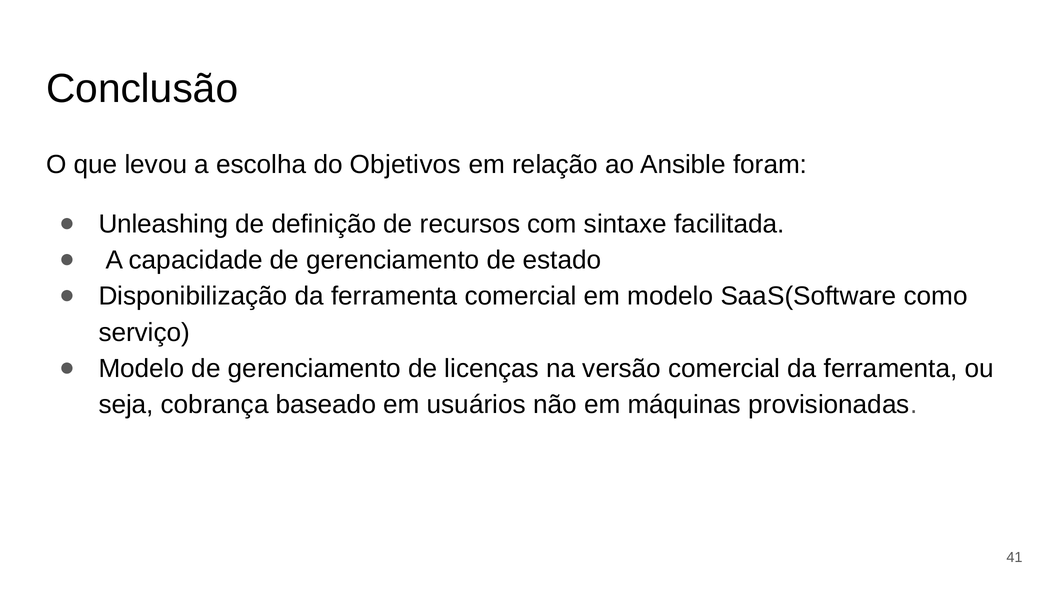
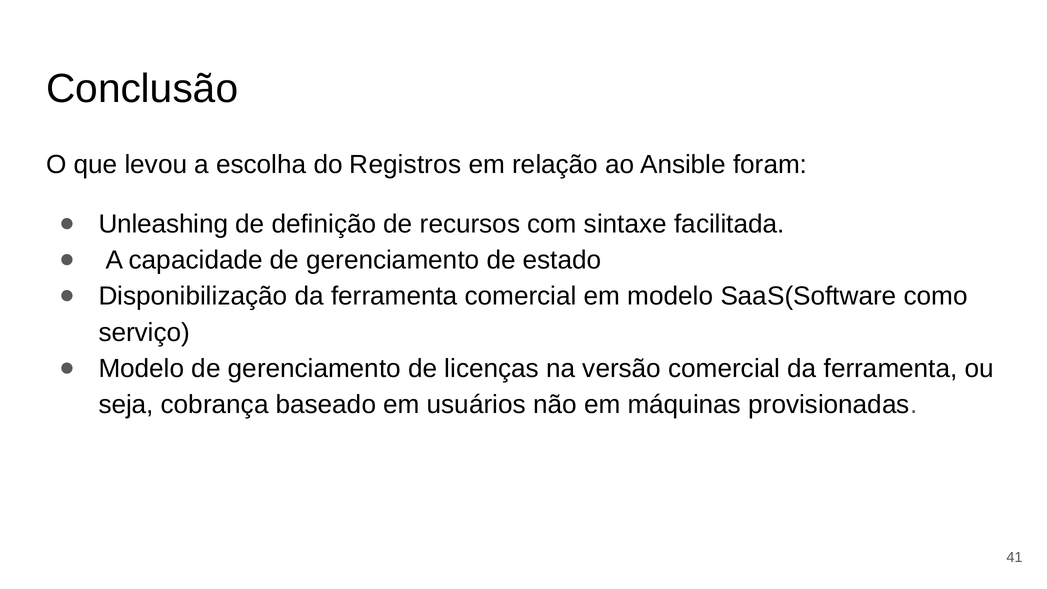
Objetivos: Objetivos -> Registros
